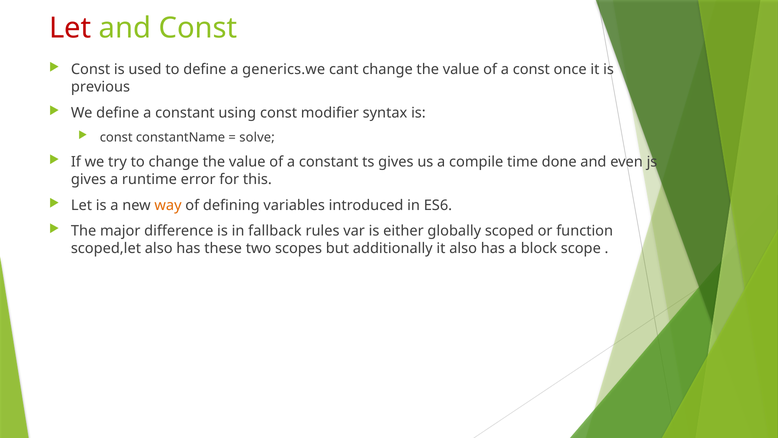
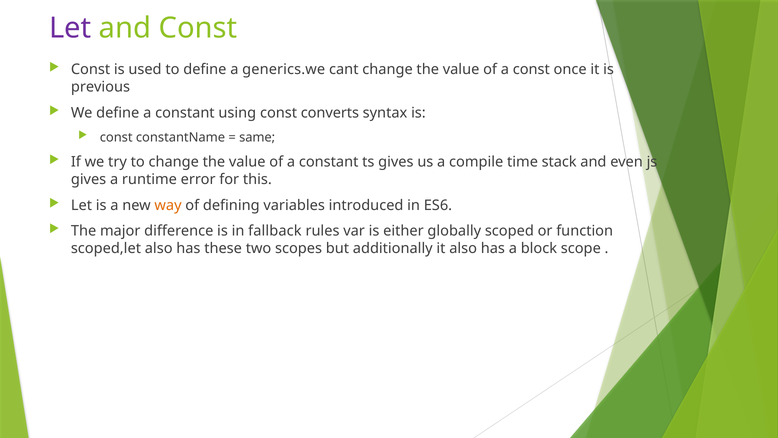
Let at (70, 28) colour: red -> purple
modifier: modifier -> converts
solve: solve -> same
done: done -> stack
